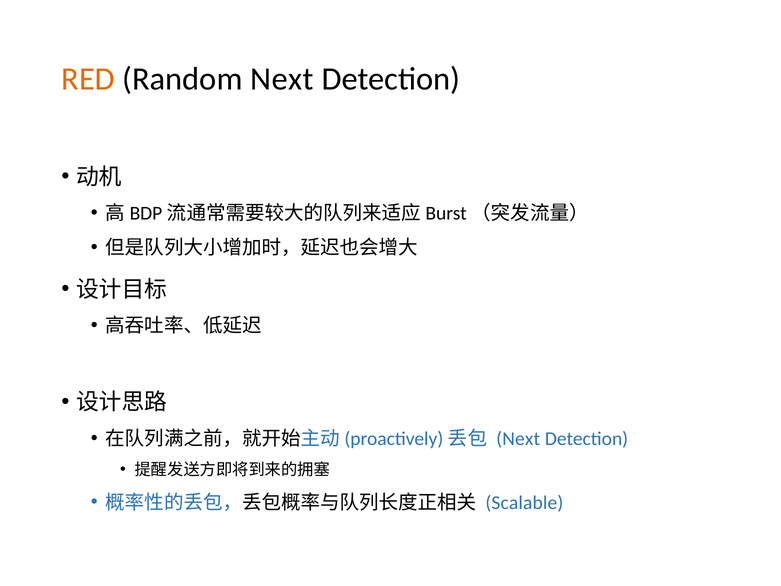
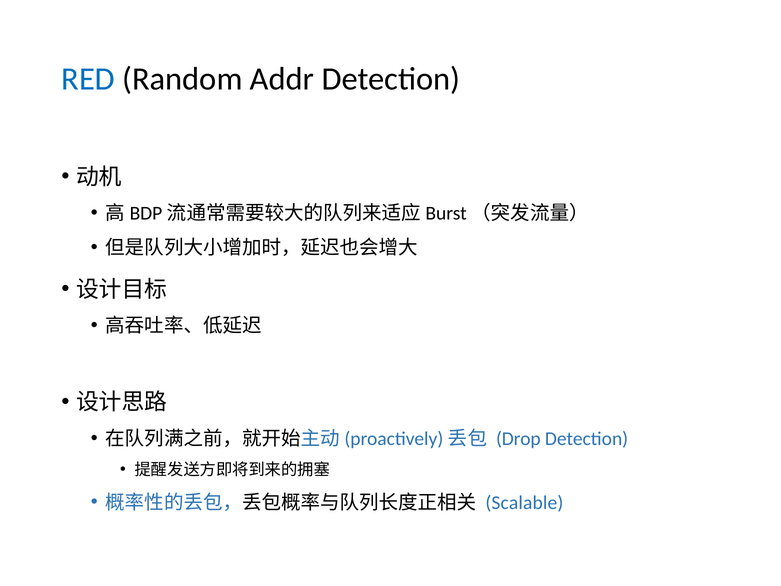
RED colour: orange -> blue
Random Next: Next -> Addr
Next at (518, 438): Next -> Drop
